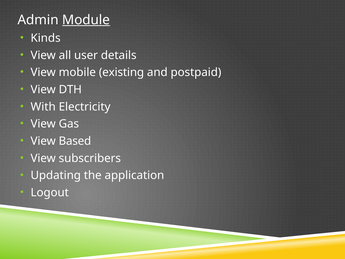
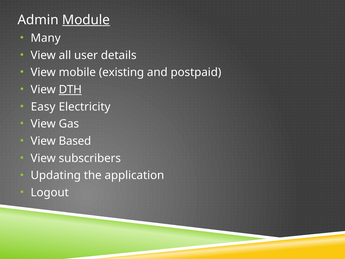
Kinds: Kinds -> Many
DTH underline: none -> present
With: With -> Easy
